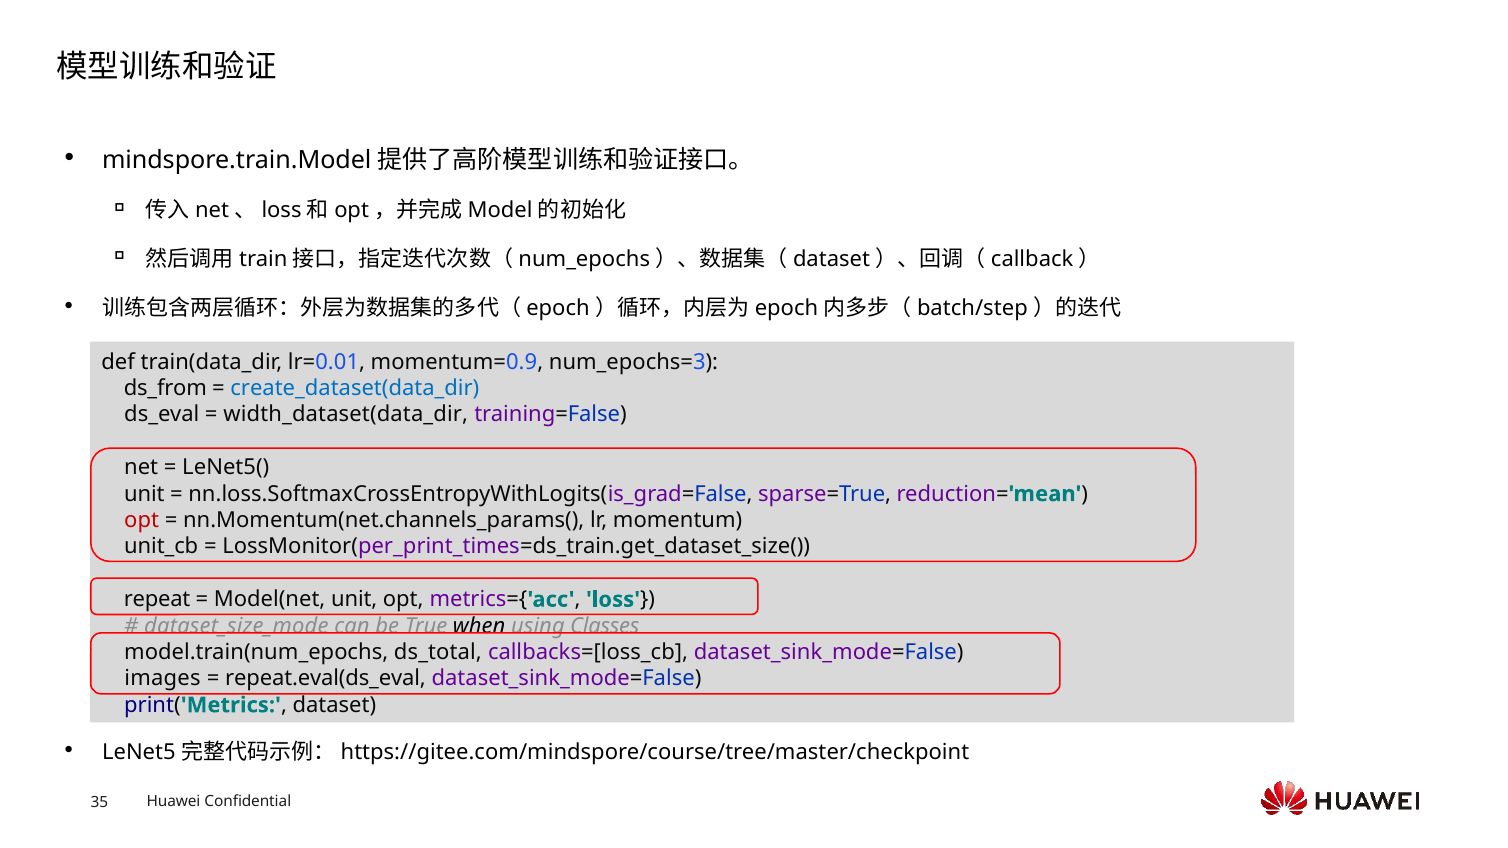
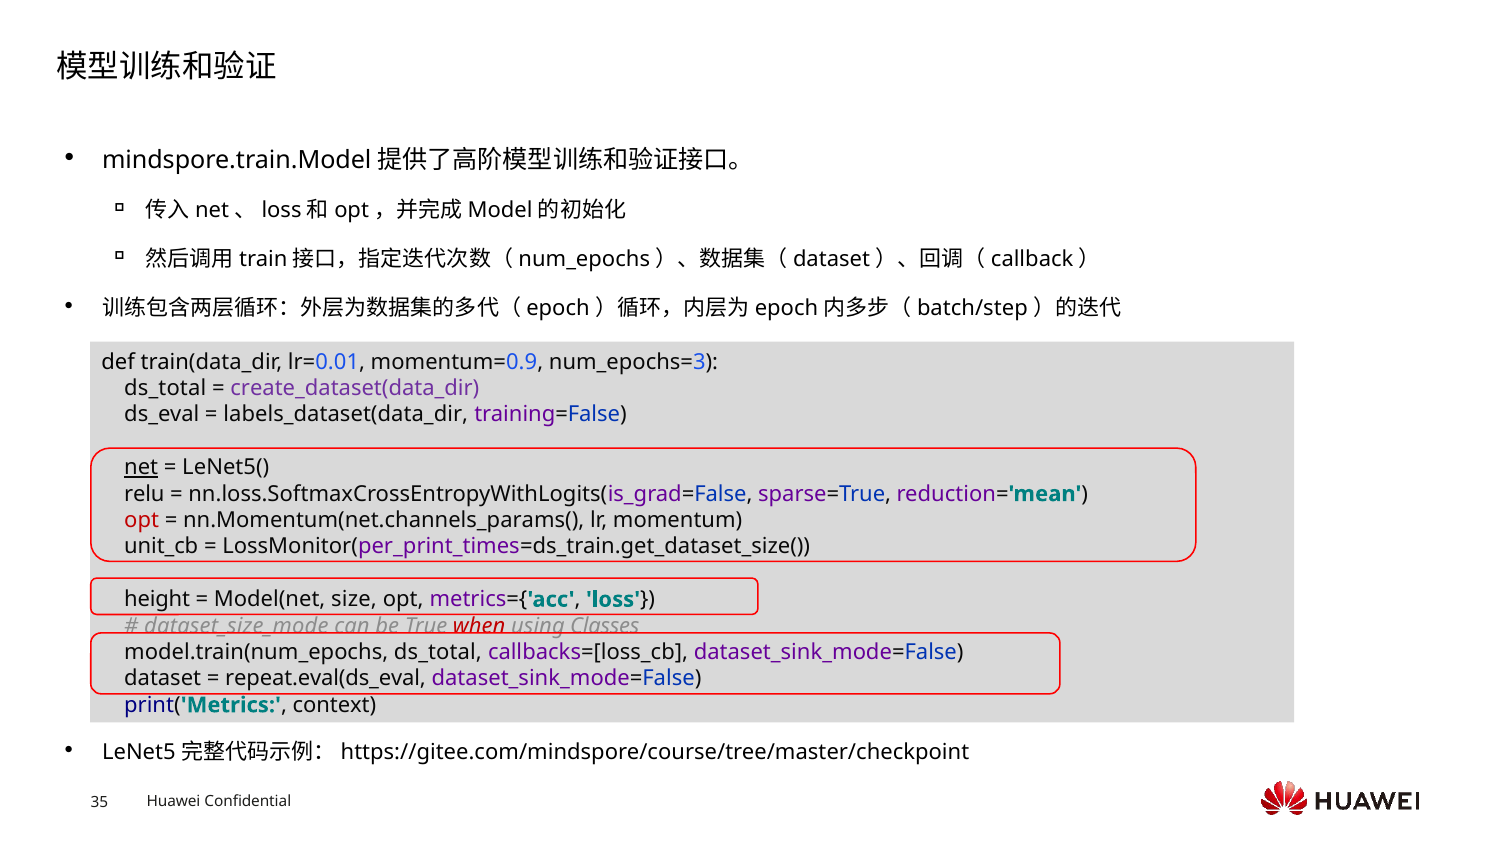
ds_from at (165, 388): ds_from -> ds_total
create_dataset(data_dir colour: blue -> purple
width_dataset(data_dir: width_dataset(data_dir -> labels_dataset(data_dir
net underline: none -> present
unit at (144, 494): unit -> relu
repeat: repeat -> height
Model(net unit: unit -> size
when colour: black -> red
images: images -> dataset
dataset: dataset -> context
